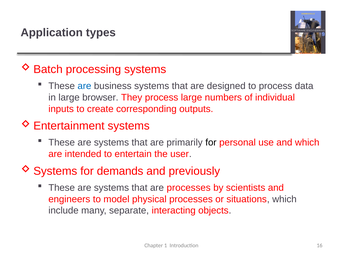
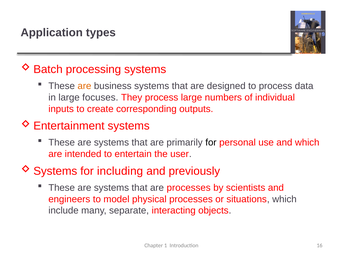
are at (84, 86) colour: blue -> orange
browser: browser -> focuses
demands: demands -> including
